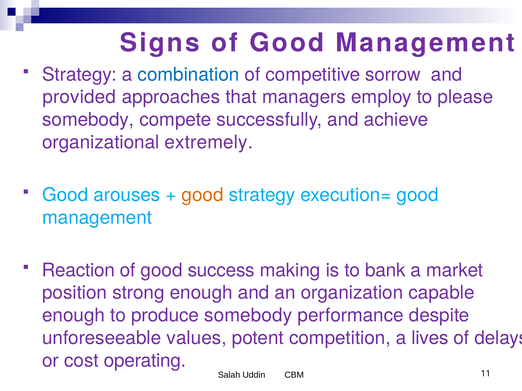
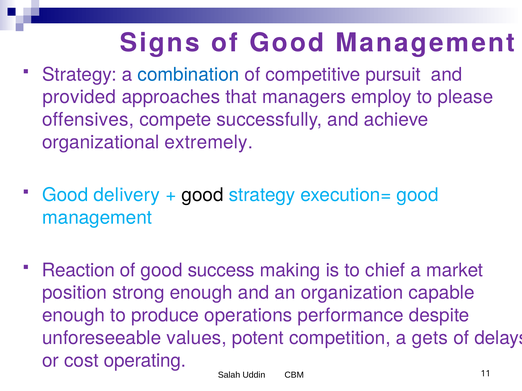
sorrow: sorrow -> pursuit
somebody at (88, 120): somebody -> offensives
arouses: arouses -> delivery
good at (203, 195) colour: orange -> black
bank: bank -> chief
produce somebody: somebody -> operations
lives: lives -> gets
